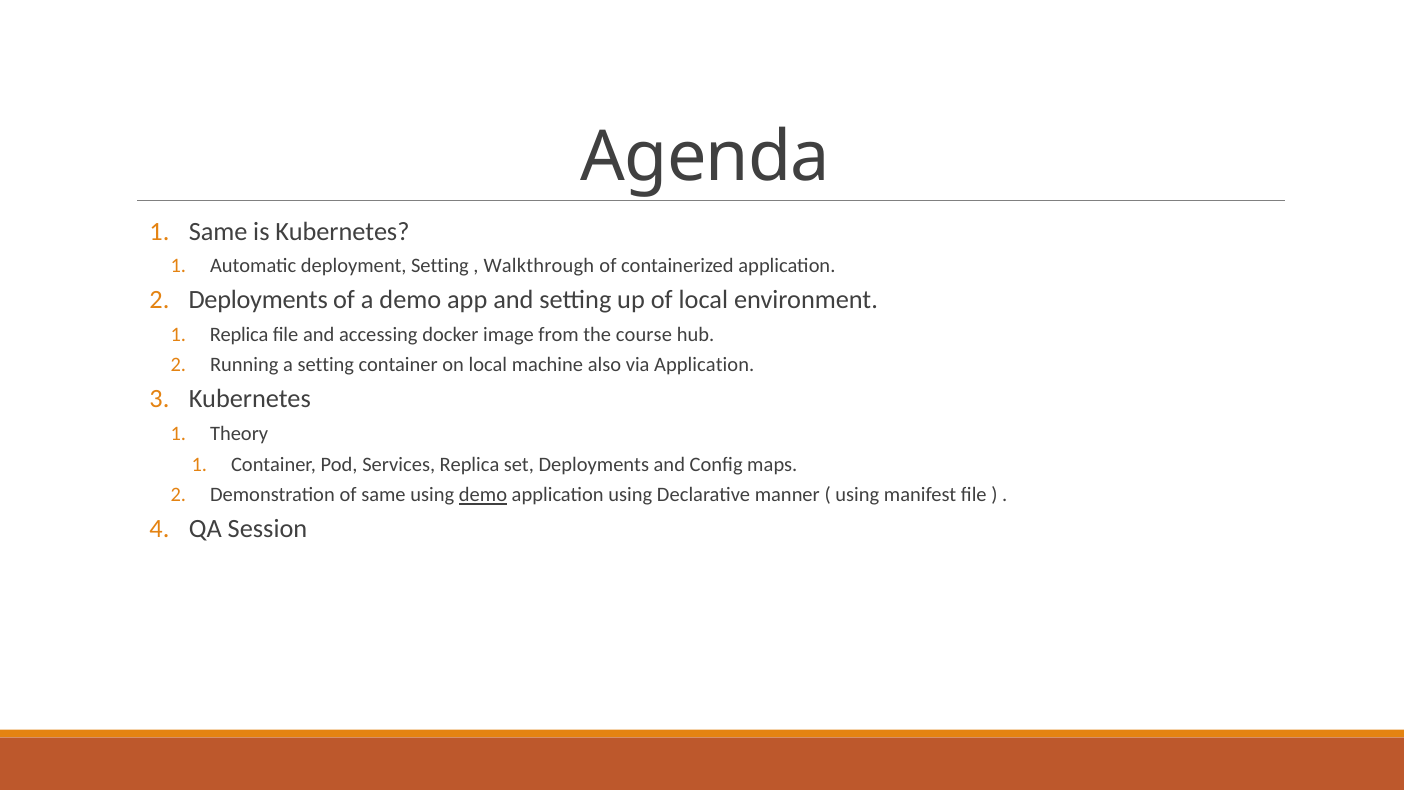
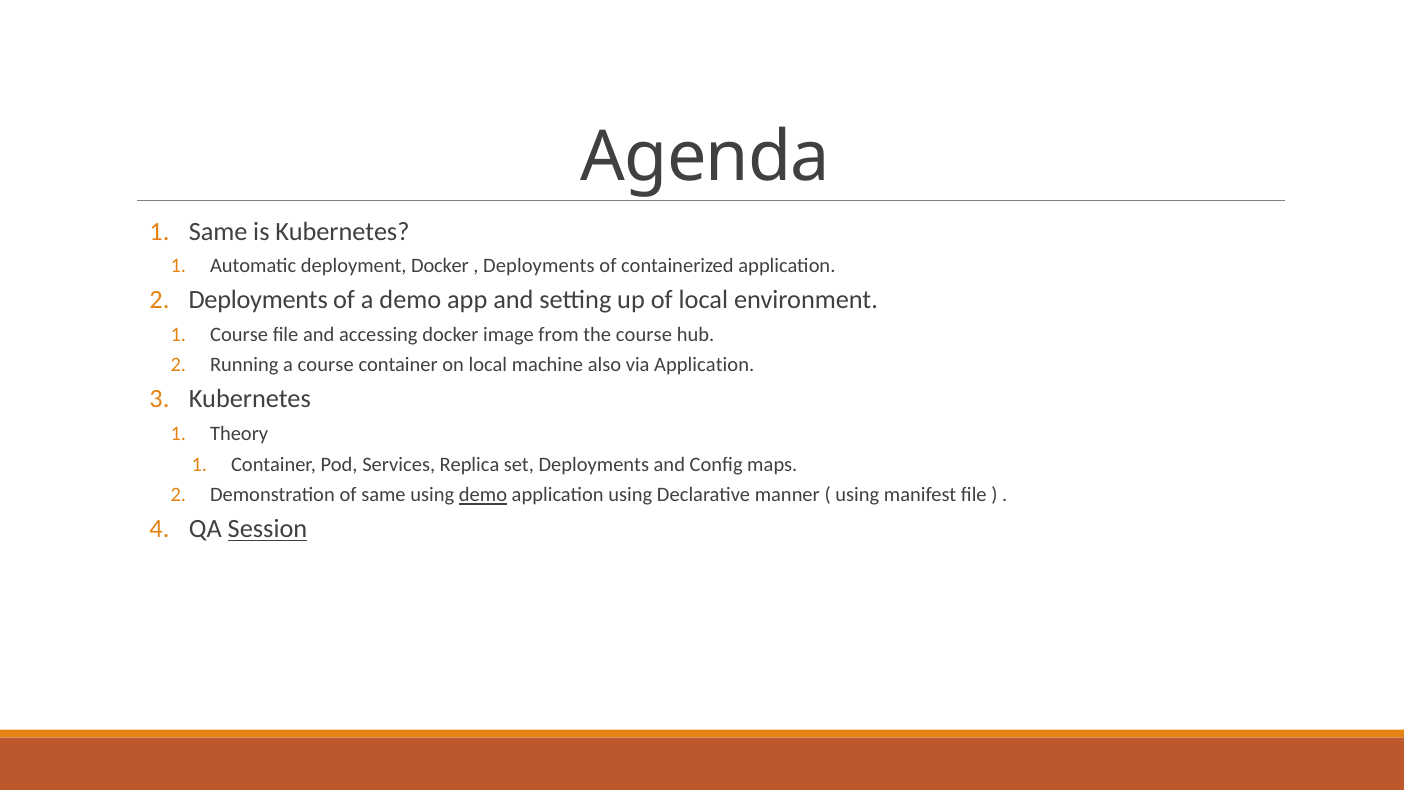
deployment Setting: Setting -> Docker
Walkthrough at (539, 266): Walkthrough -> Deployments
Replica at (239, 334): Replica -> Course
a setting: setting -> course
Session underline: none -> present
